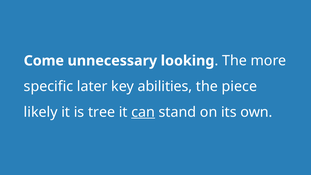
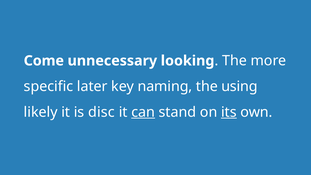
abilities: abilities -> naming
piece: piece -> using
tree: tree -> disc
its underline: none -> present
